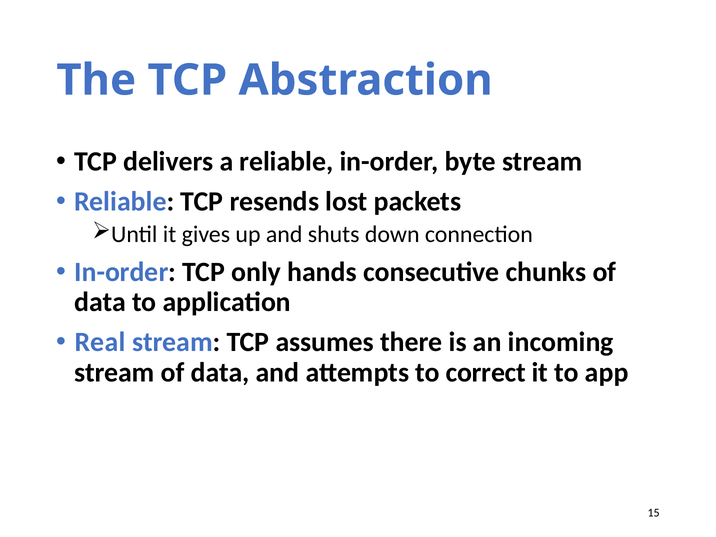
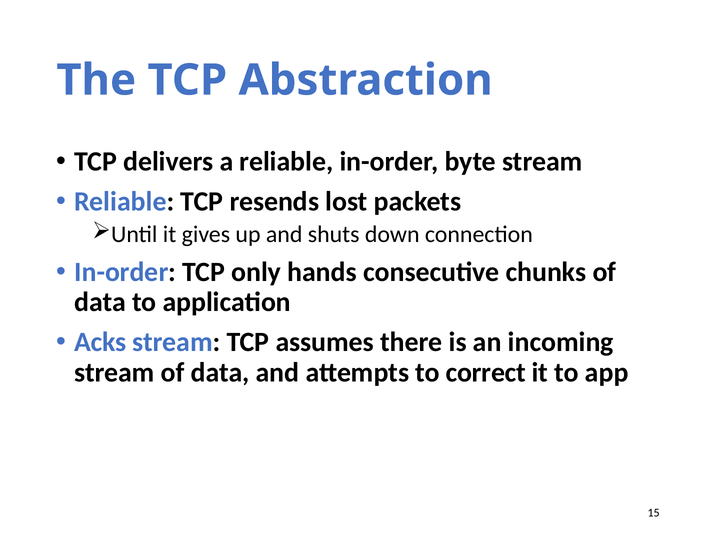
Real: Real -> Acks
